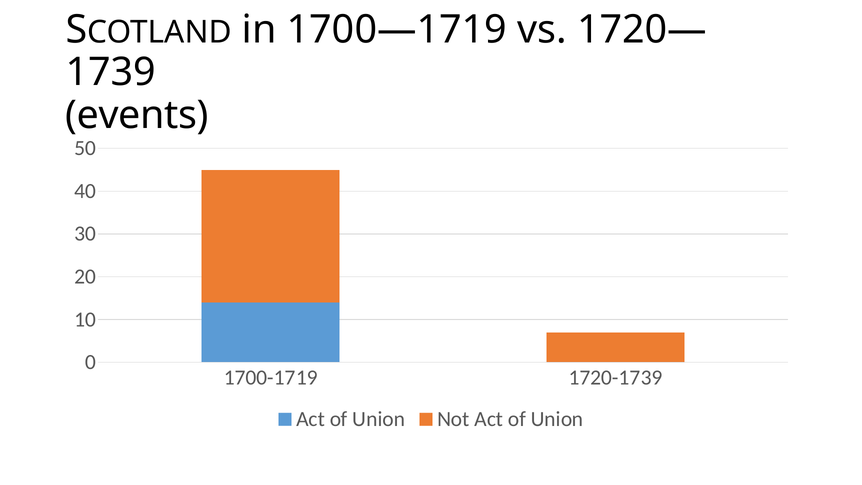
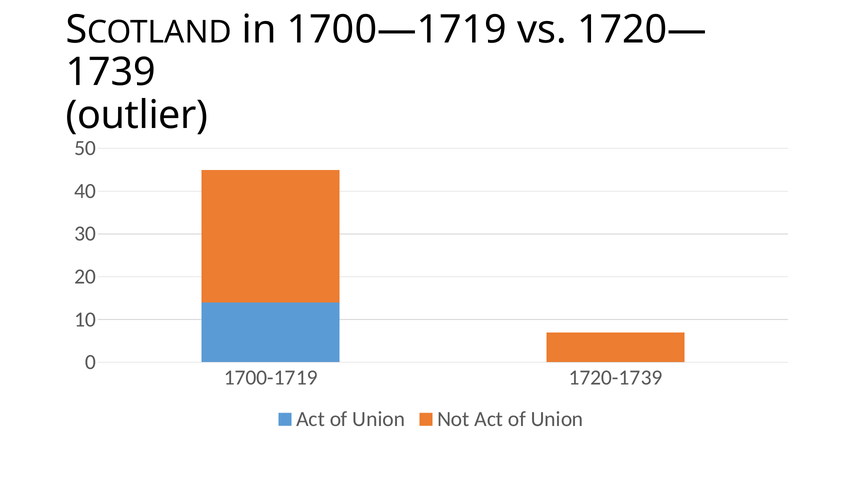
events: events -> outlier
